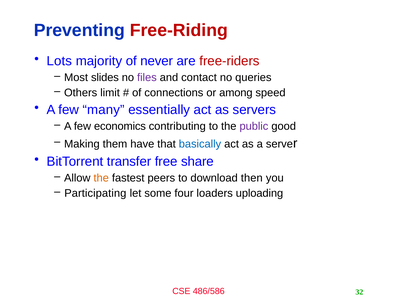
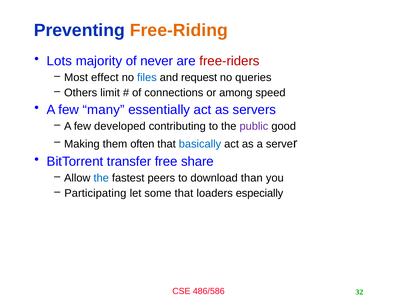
Free-Riding colour: red -> orange
slides: slides -> effect
files colour: purple -> blue
contact: contact -> request
economics: economics -> developed
have: have -> often
the at (101, 178) colour: orange -> blue
then: then -> than
some four: four -> that
uploading: uploading -> especially
